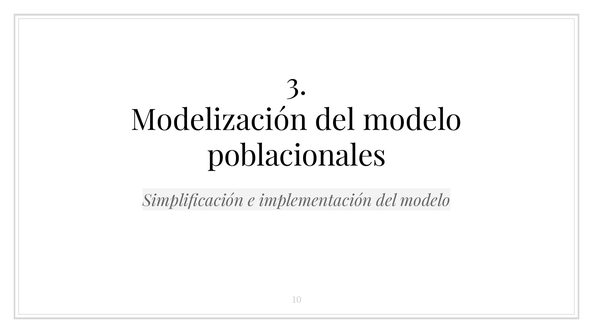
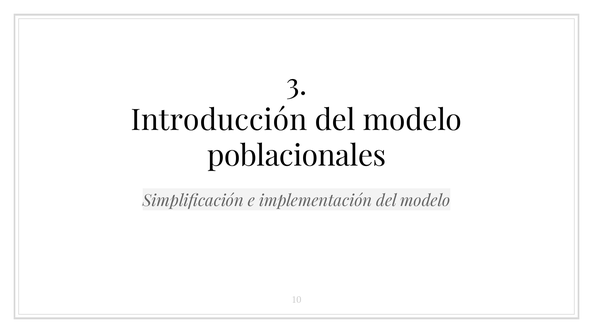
Modelización: Modelización -> Introducción
